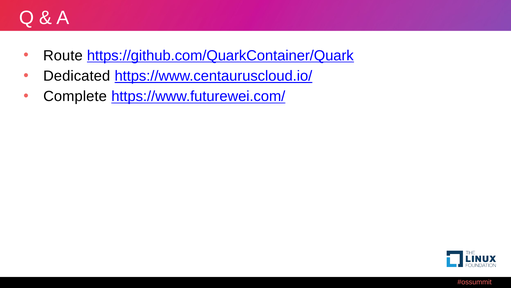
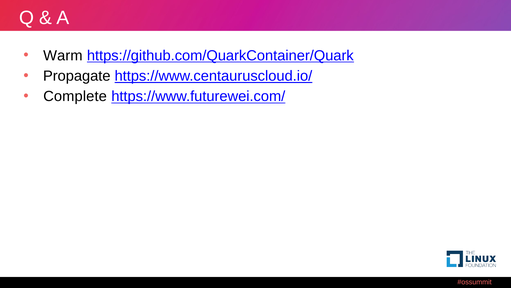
Route: Route -> Warm
Dedicated: Dedicated -> Propagate
